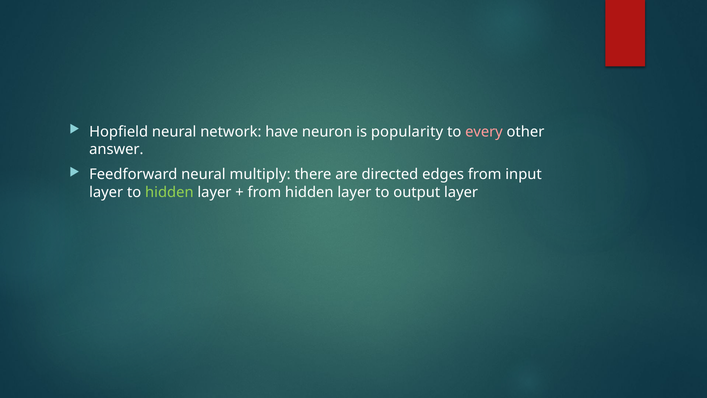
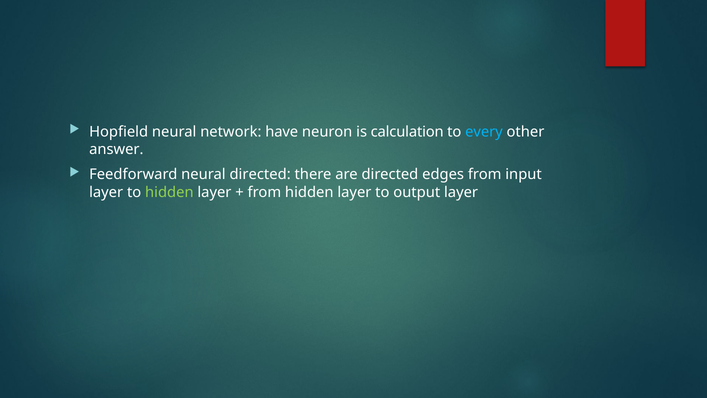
popularity: popularity -> calculation
every colour: pink -> light blue
neural multiply: multiply -> directed
